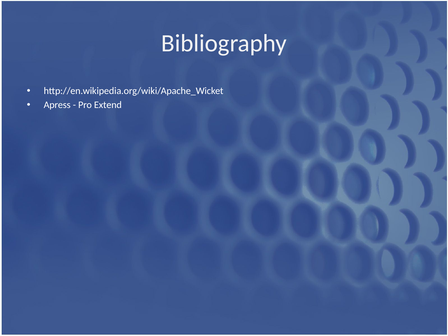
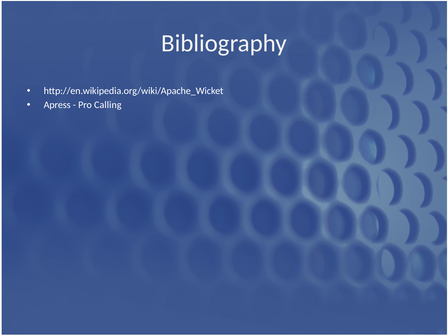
Extend: Extend -> Calling
